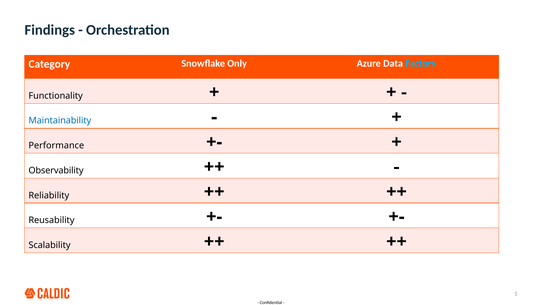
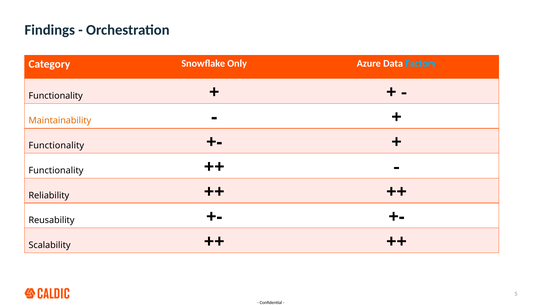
Maintainability colour: blue -> orange
Performance at (56, 146): Performance -> Functionality
Observability at (56, 170): Observability -> Functionality
